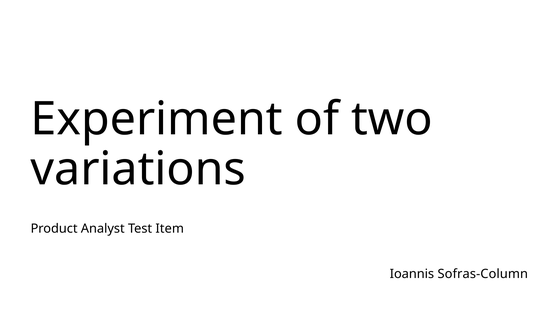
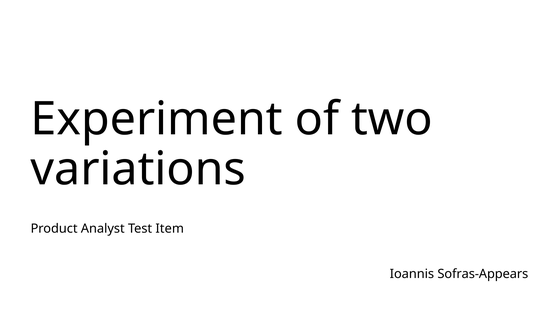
Sofras-Column: Sofras-Column -> Sofras-Appears
